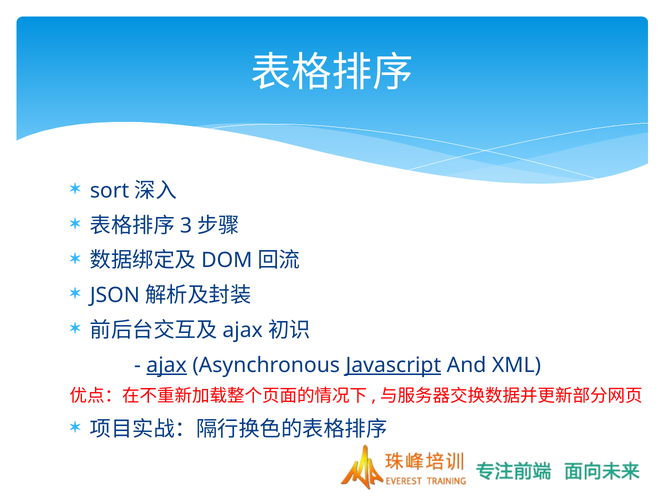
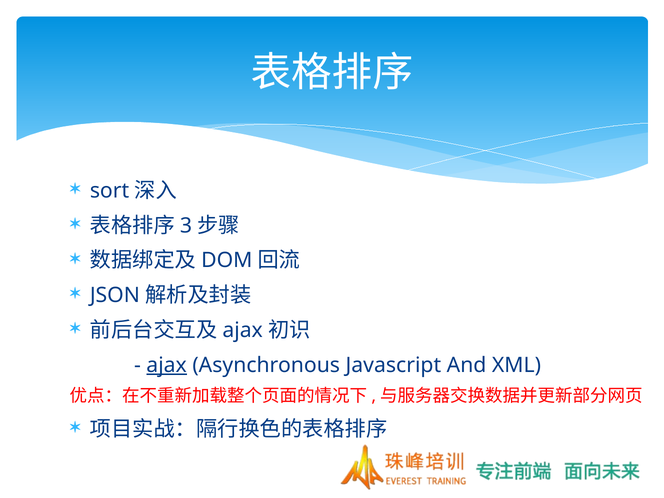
Javascript underline: present -> none
